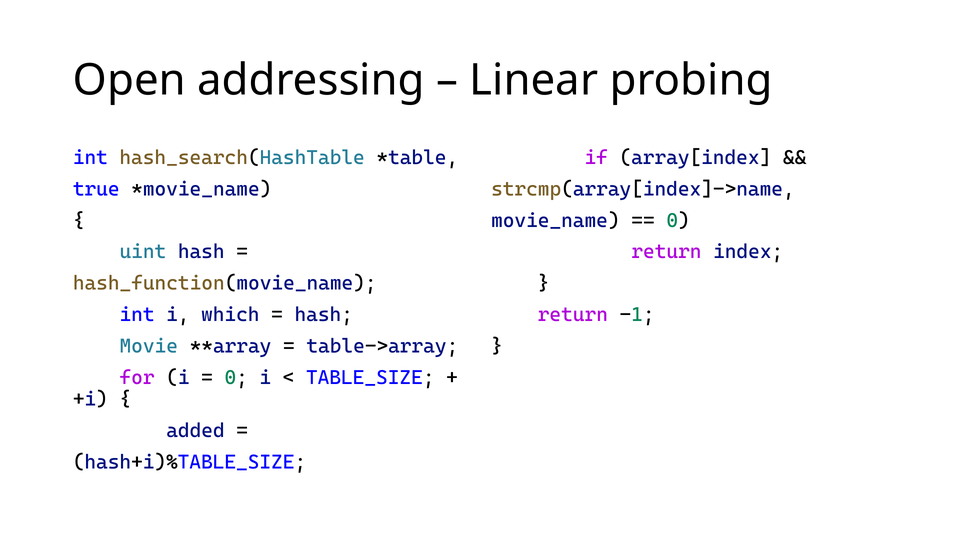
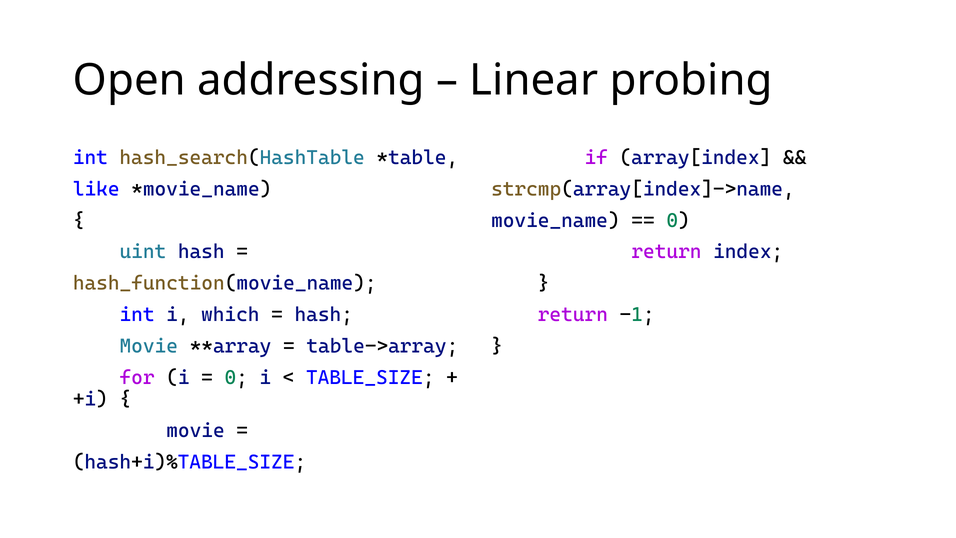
true: true -> like
added at (195, 431): added -> movie
